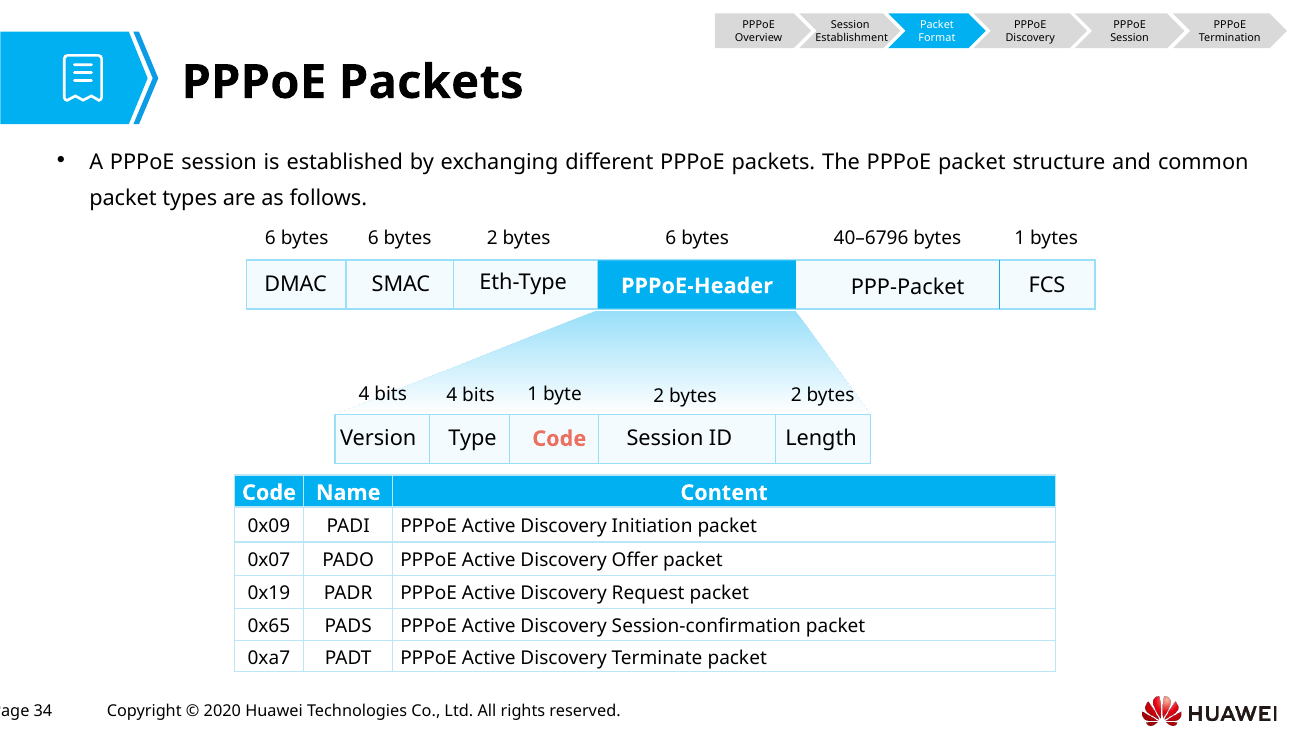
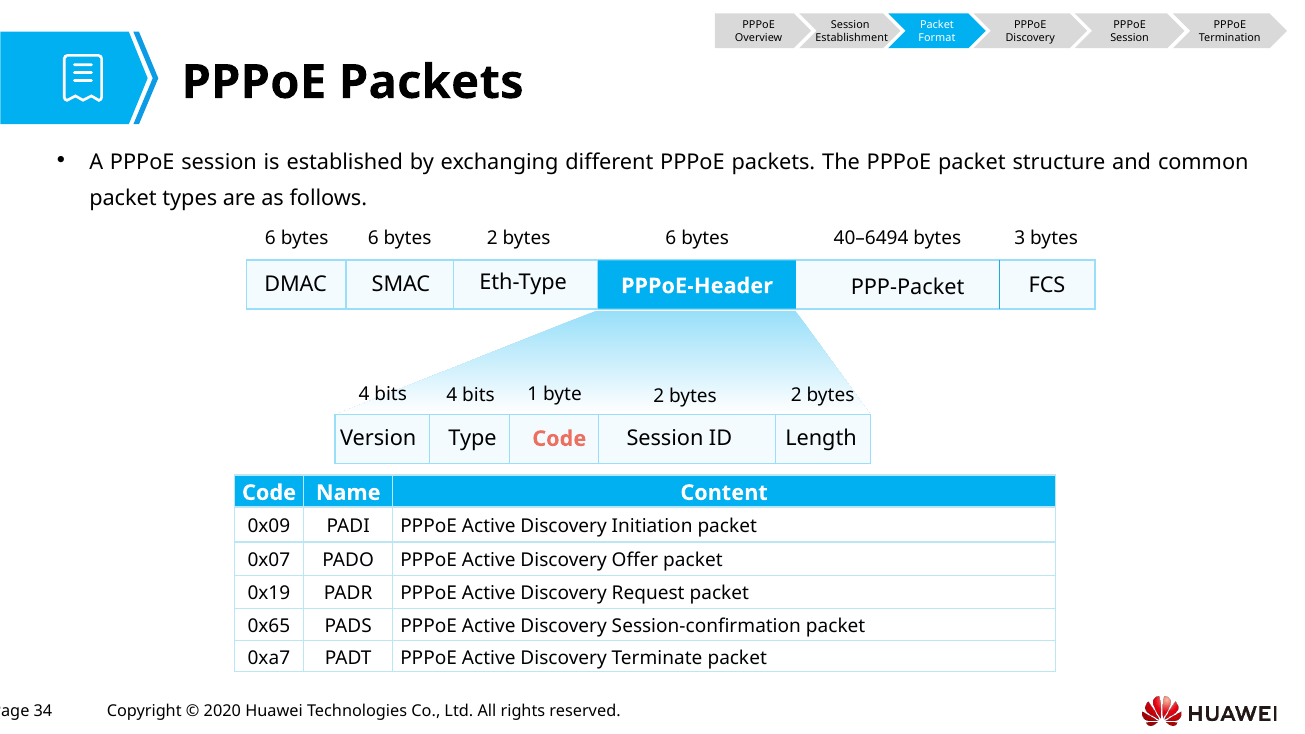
40–6796: 40–6796 -> 40–6494
1 at (1020, 238): 1 -> 3
